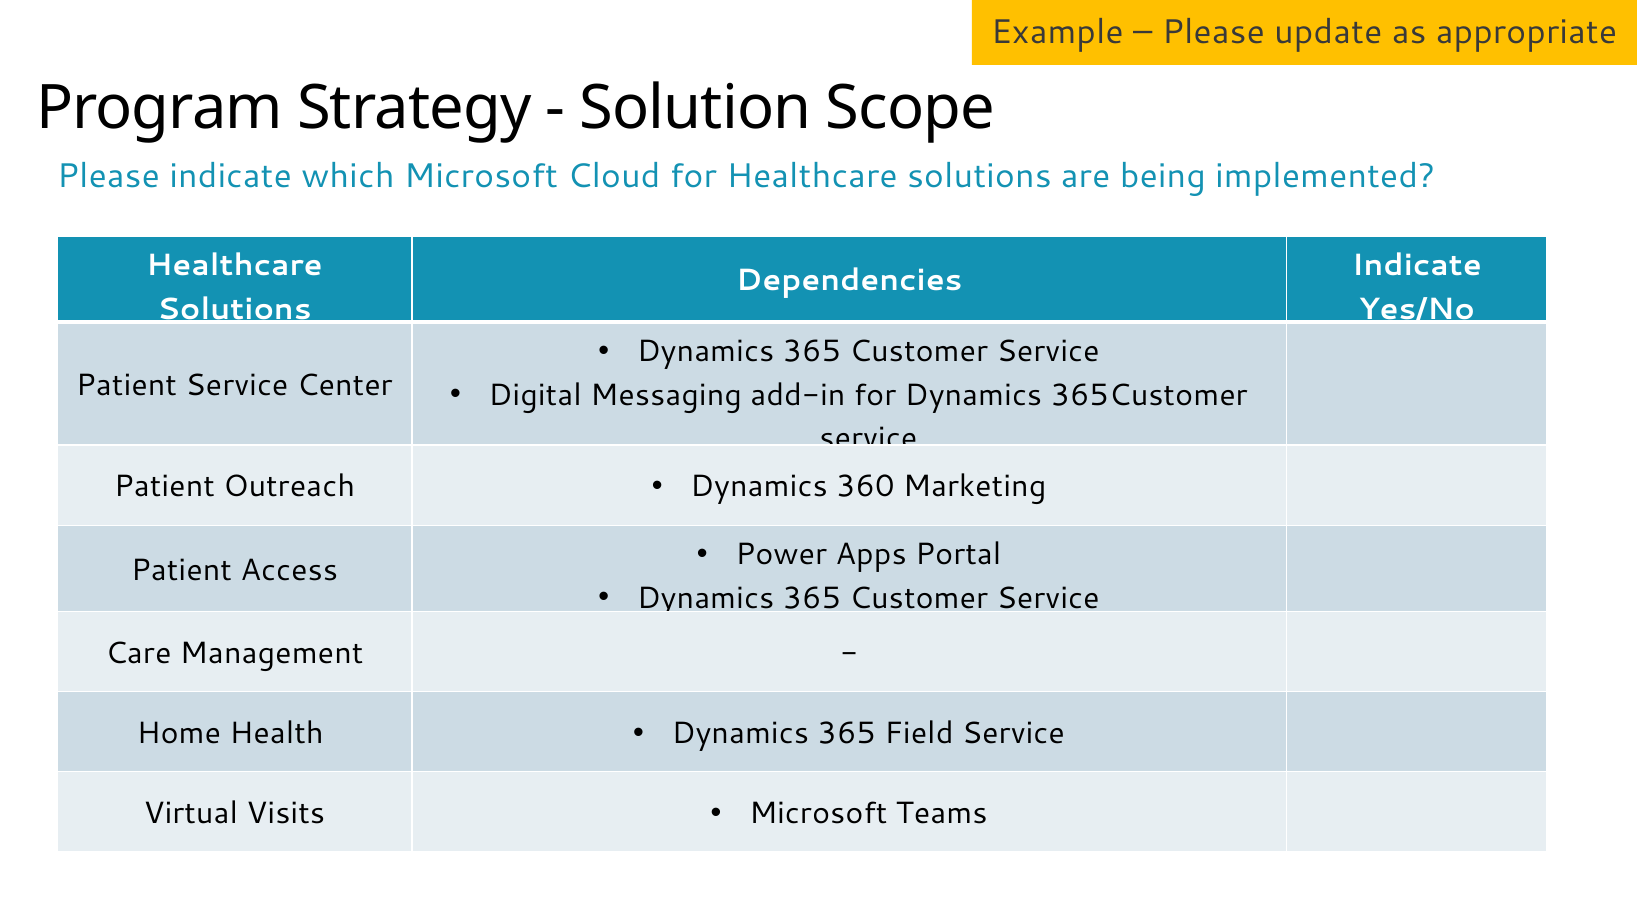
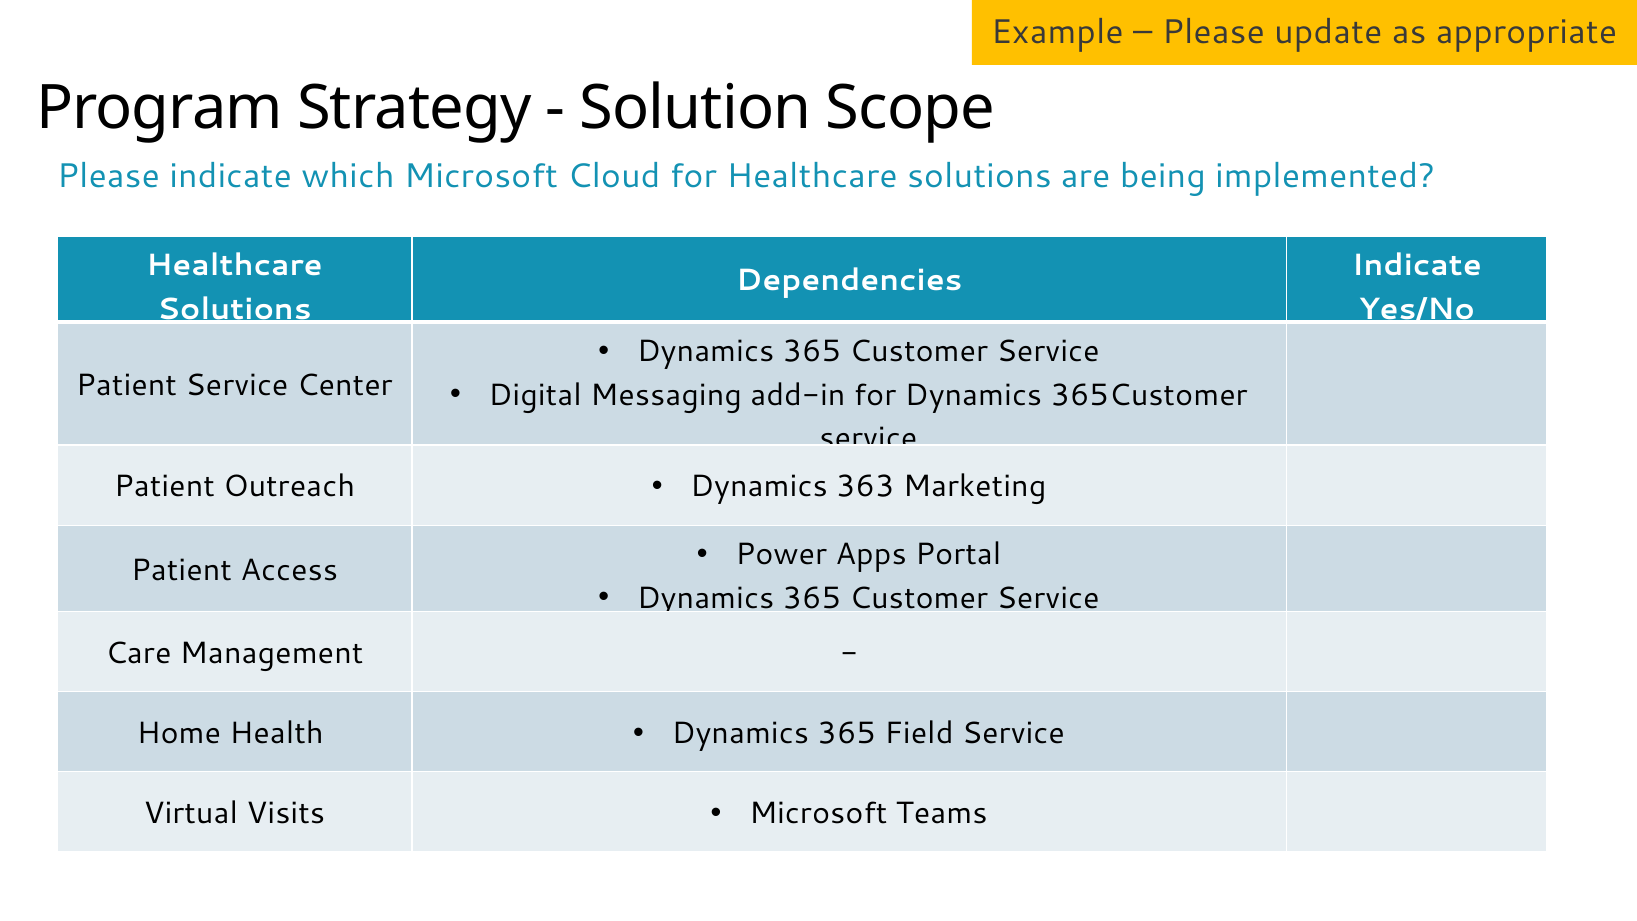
360: 360 -> 363
